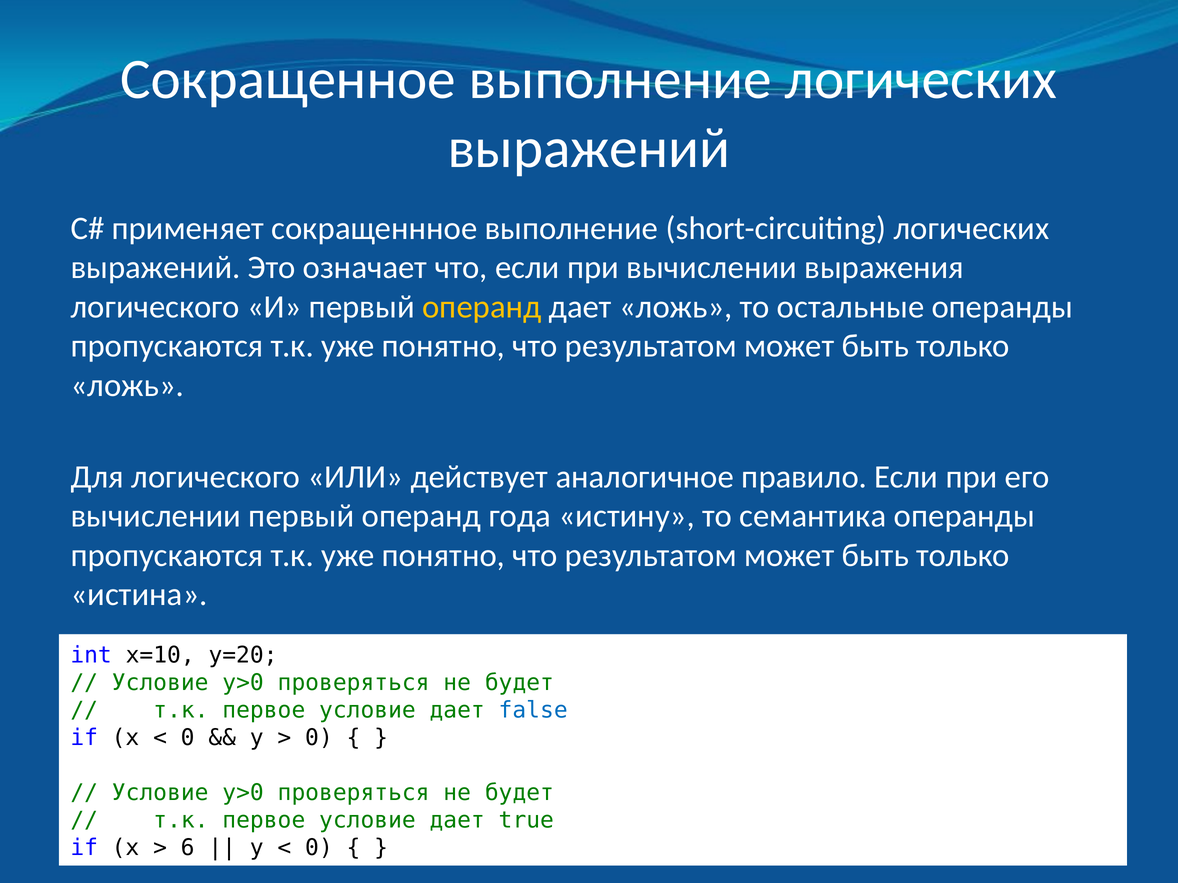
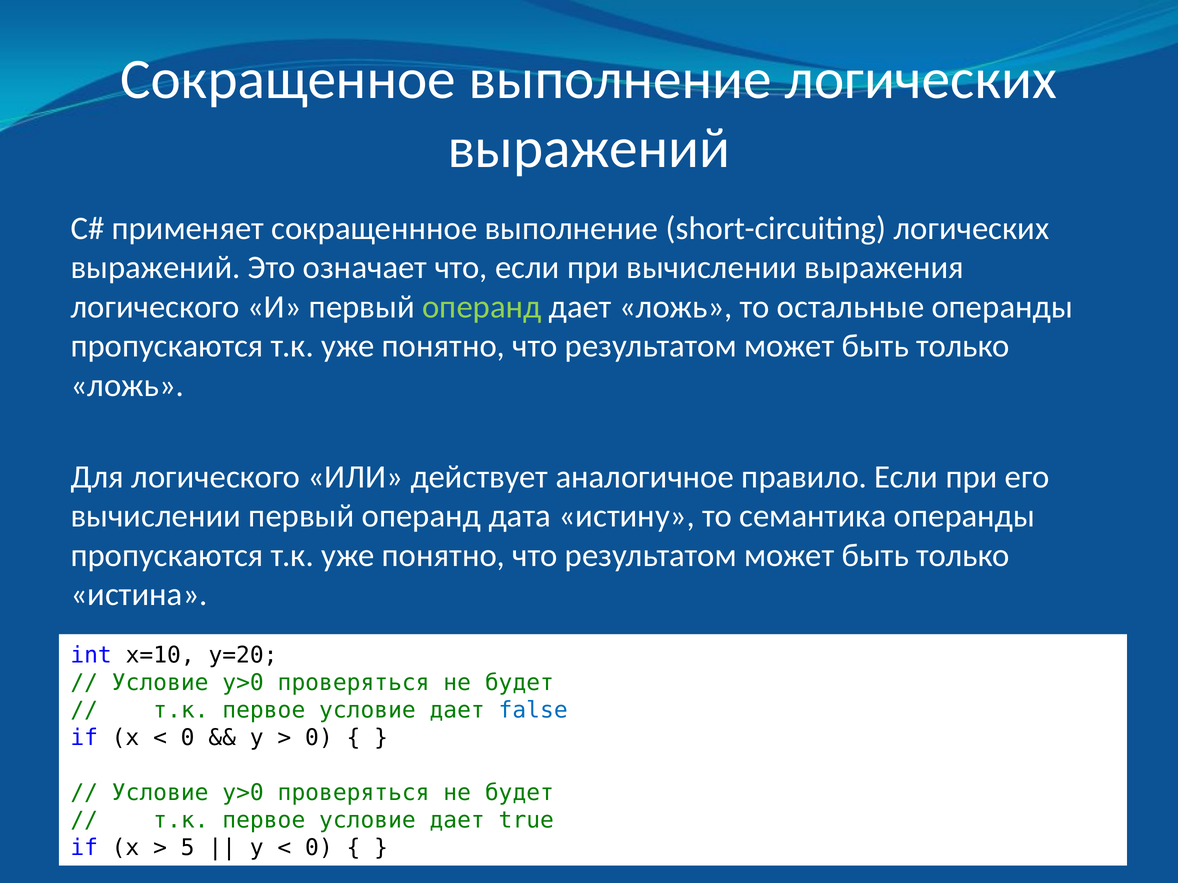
операнд at (482, 307) colour: yellow -> light green
года: года -> дата
6: 6 -> 5
